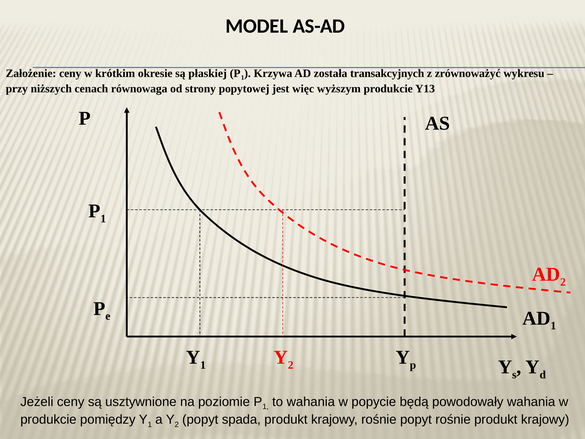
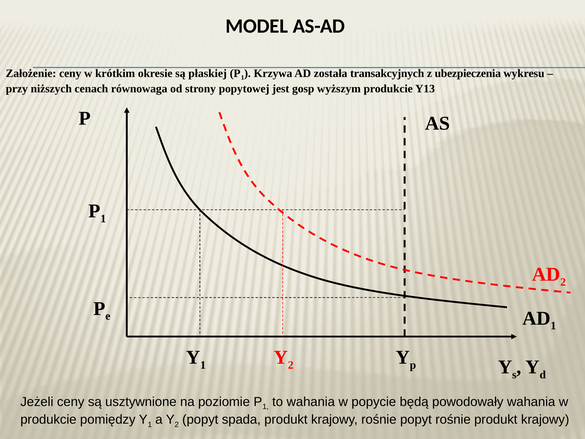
zrównoważyć: zrównoważyć -> ubezpieczenia
więc: więc -> gosp
